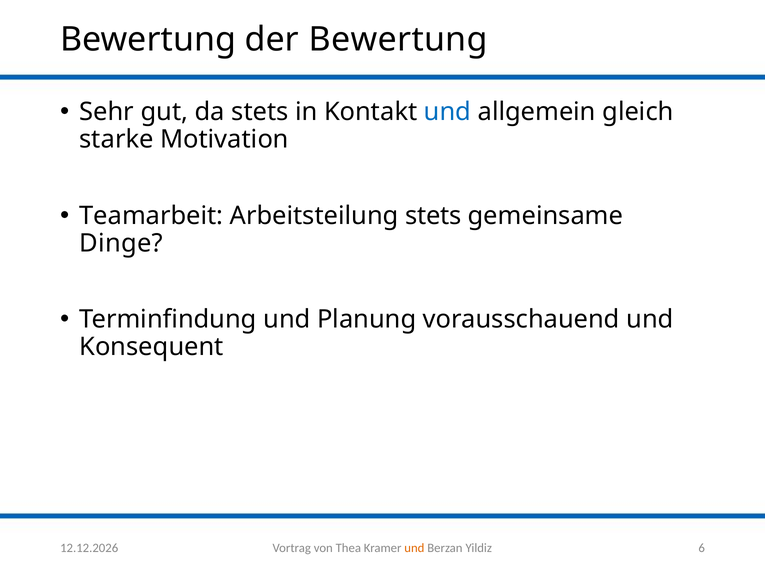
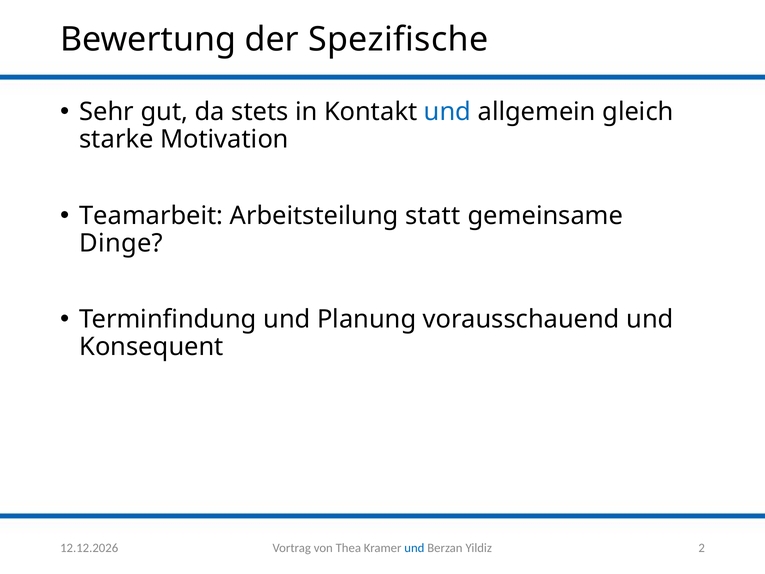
der Bewertung: Bewertung -> Spezifische
Arbeitsteilung stets: stets -> statt
und at (414, 548) colour: orange -> blue
6: 6 -> 2
